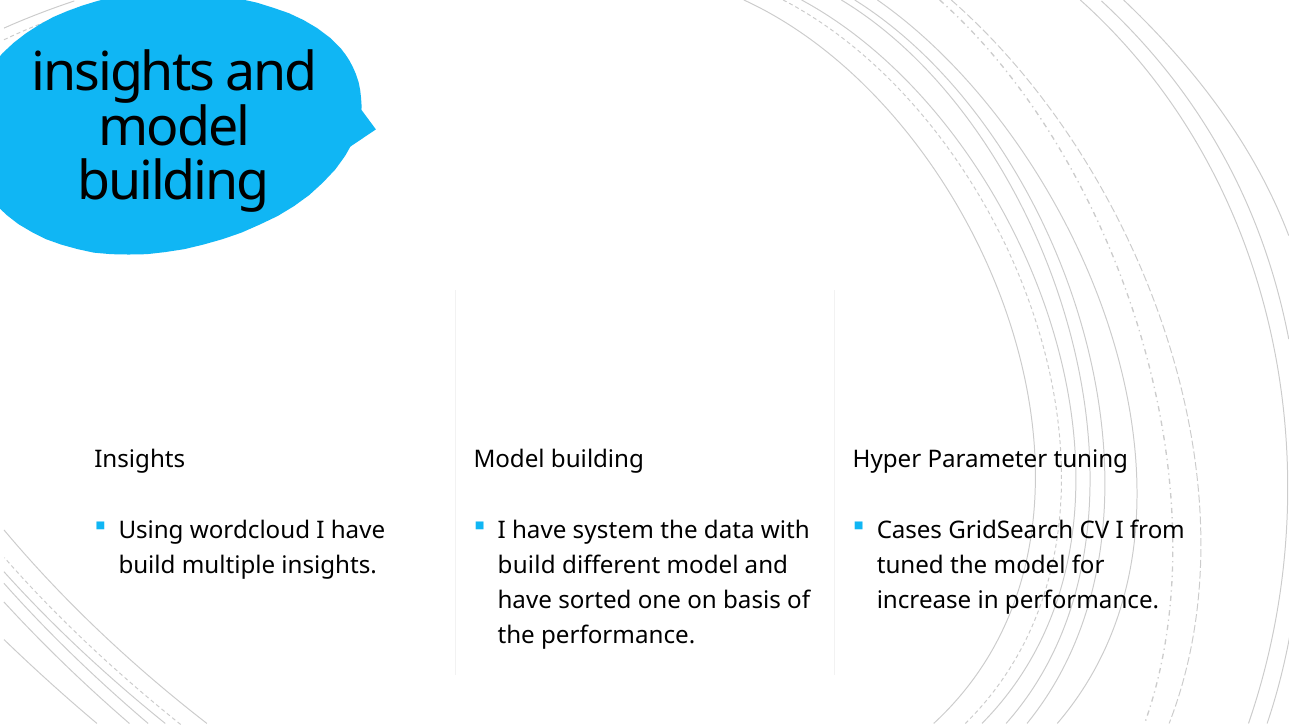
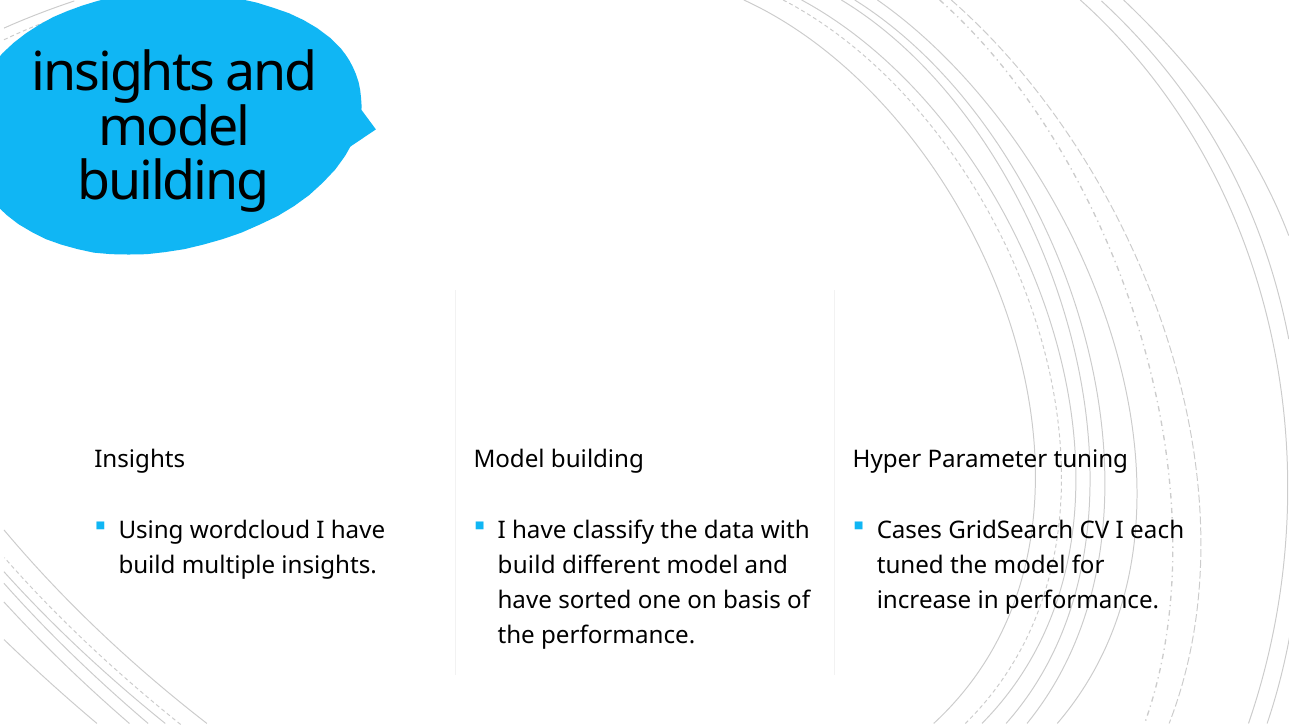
system: system -> classify
from: from -> each
